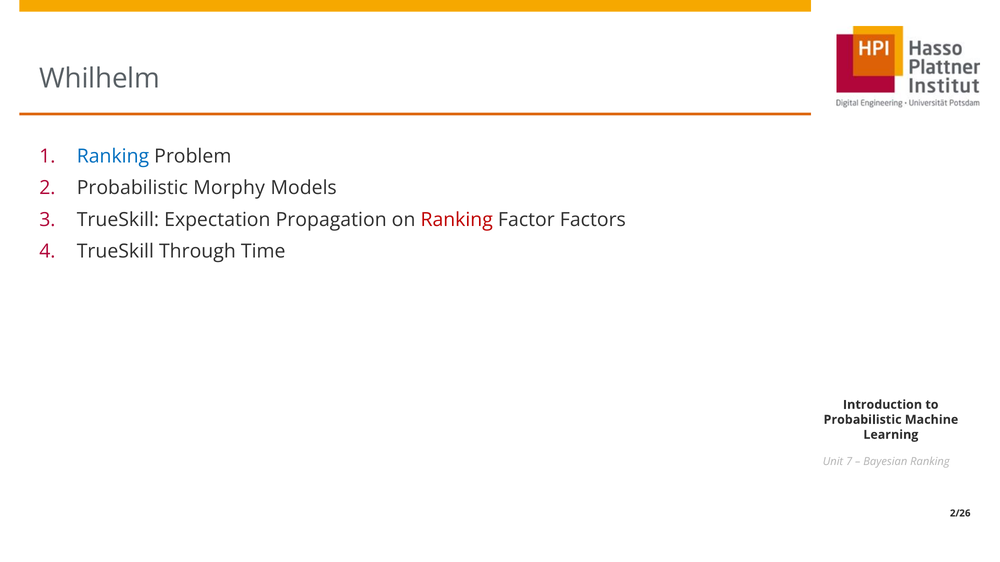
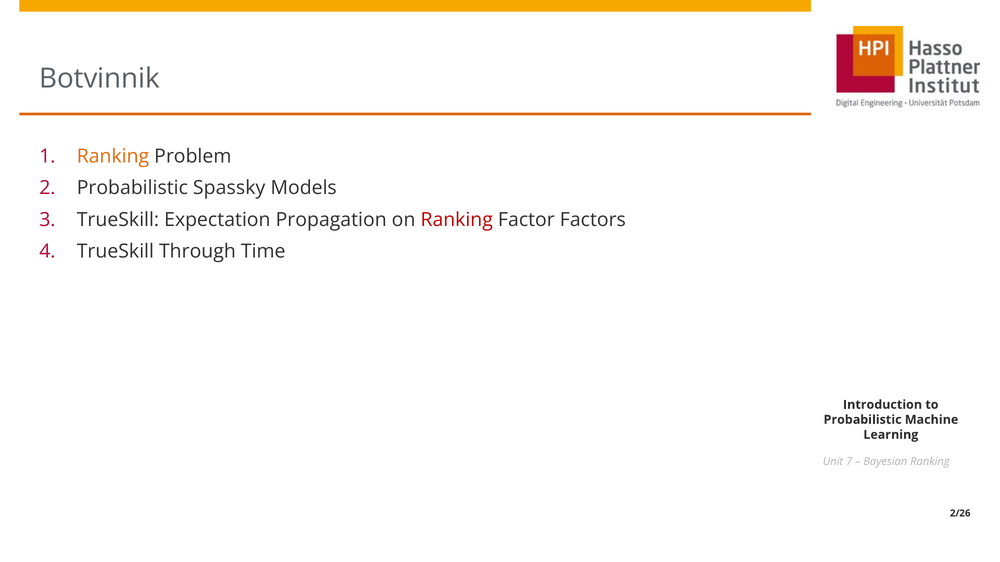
Whilhelm: Whilhelm -> Botvinnik
Ranking at (113, 156) colour: blue -> orange
Morphy: Morphy -> Spassky
